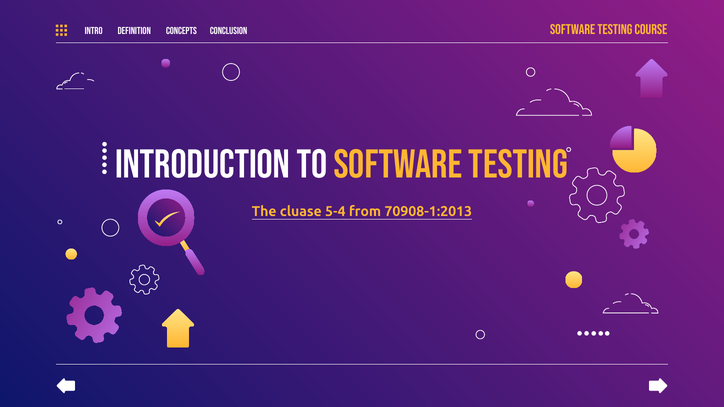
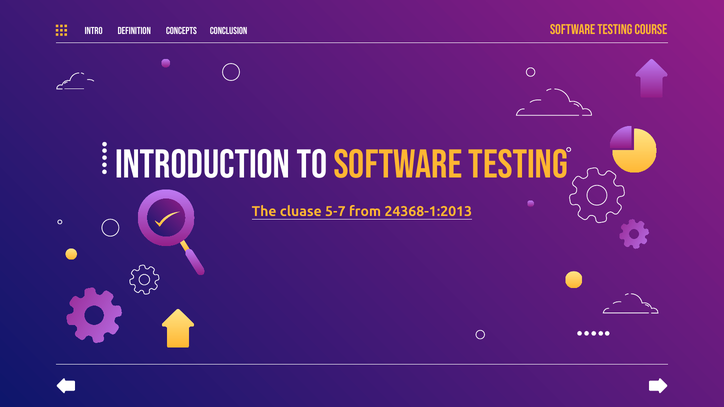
5-4: 5-4 -> 5-7
70908-1:2013: 70908-1:2013 -> 24368-1:2013
